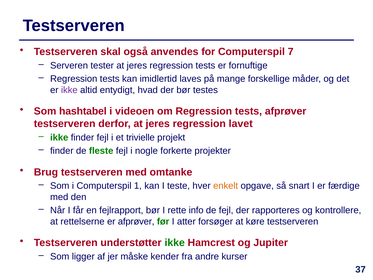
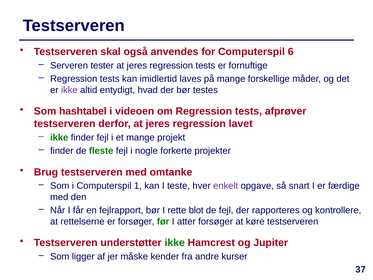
7: 7 -> 6
et trivielle: trivielle -> mange
enkelt colour: orange -> purple
info: info -> blot
er afprøver: afprøver -> forsøger
